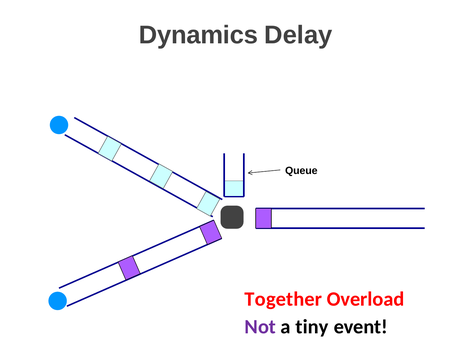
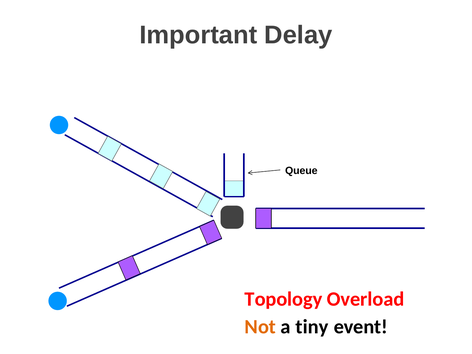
Dynamics: Dynamics -> Important
Together: Together -> Topology
Not colour: purple -> orange
